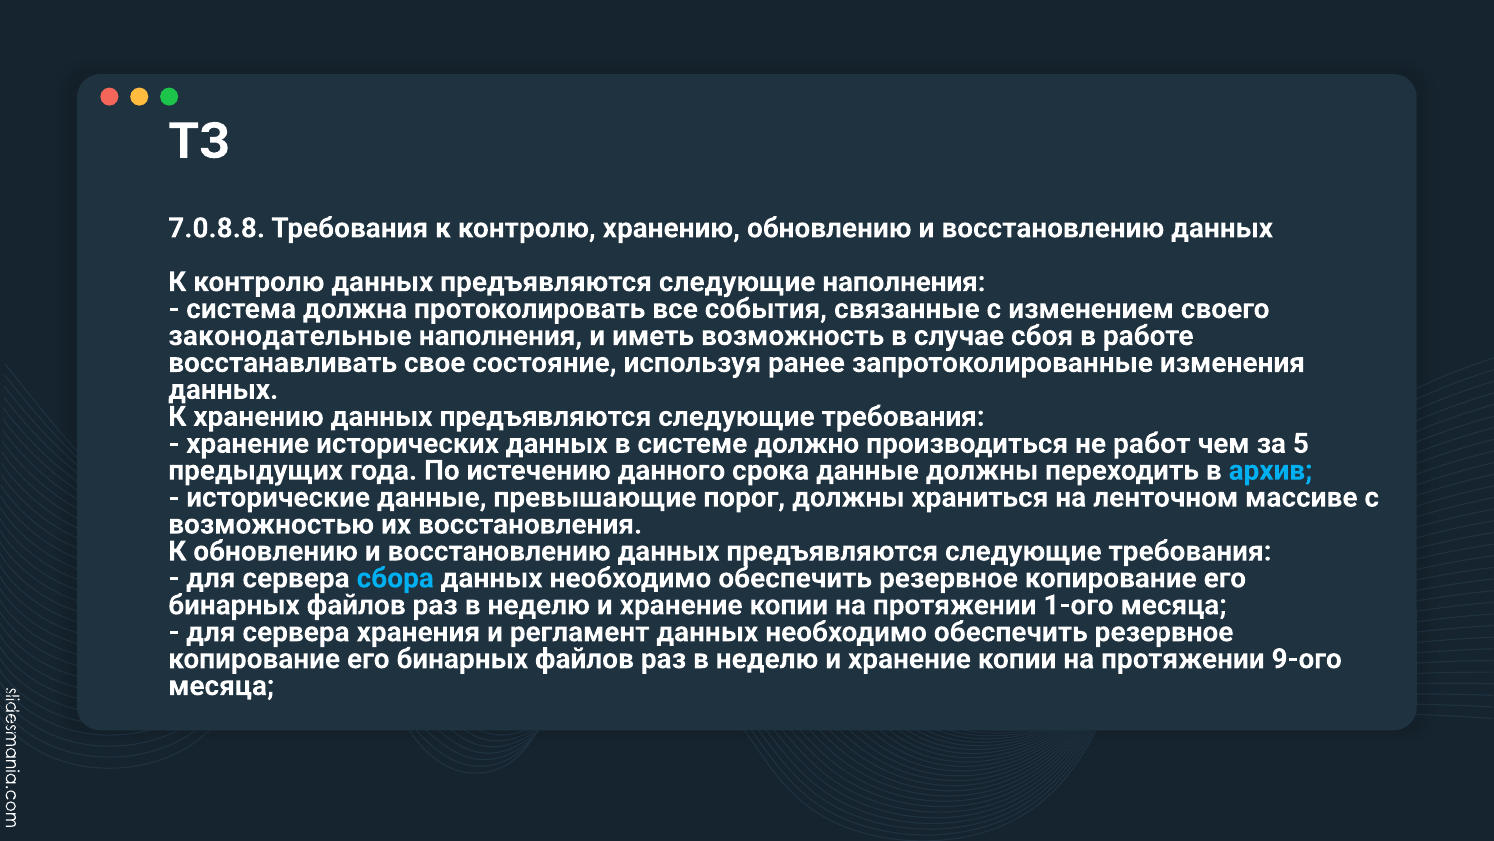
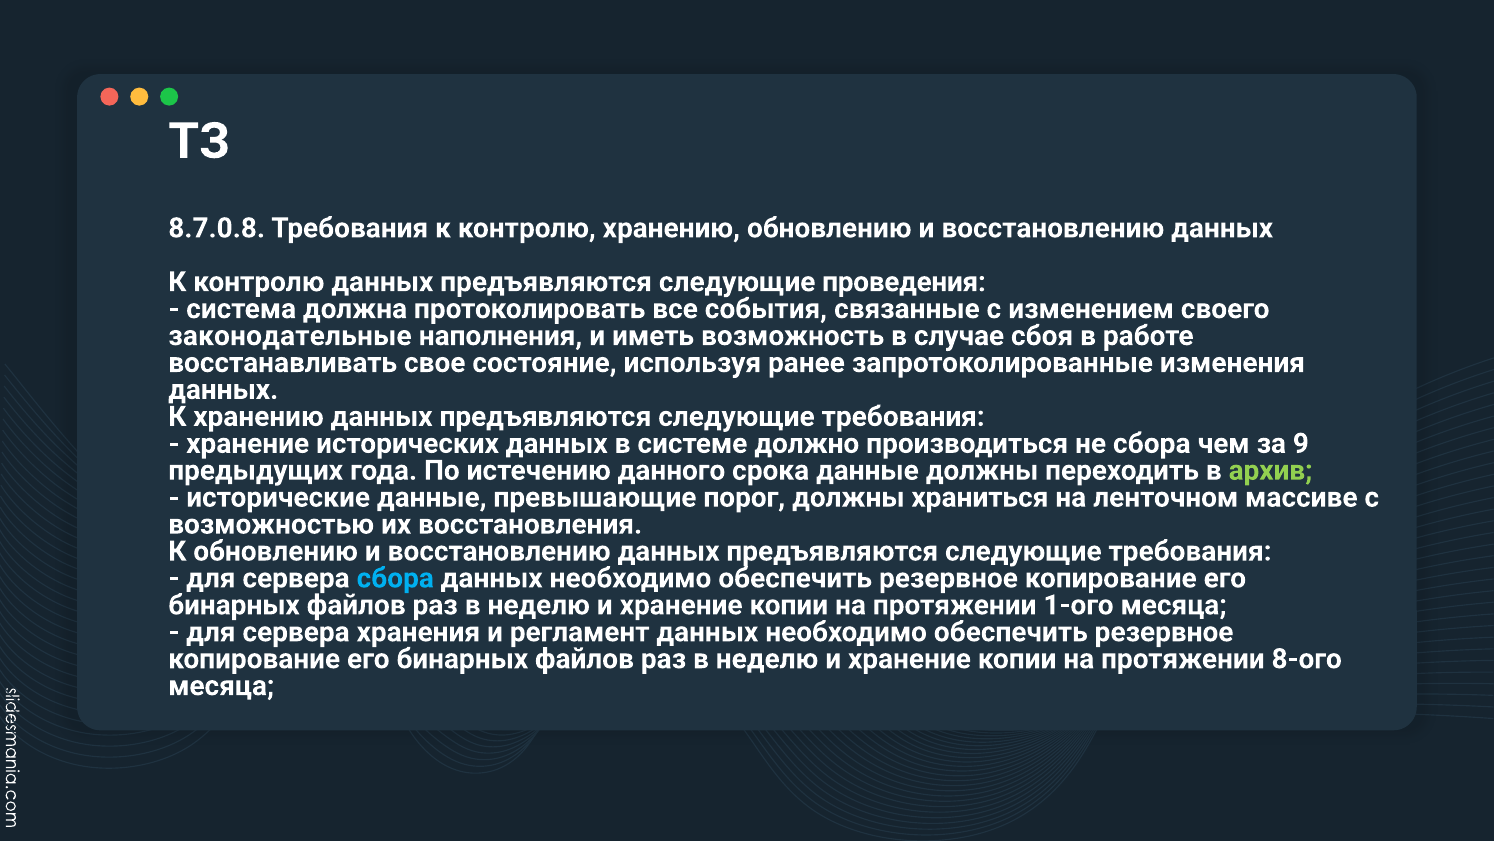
7.0.8.8: 7.0.8.8 -> 8.7.0.8
следующие наполнения: наполнения -> проведения
не работ: работ -> сбора
5: 5 -> 9
архив colour: light blue -> light green
9-ого: 9-ого -> 8-ого
